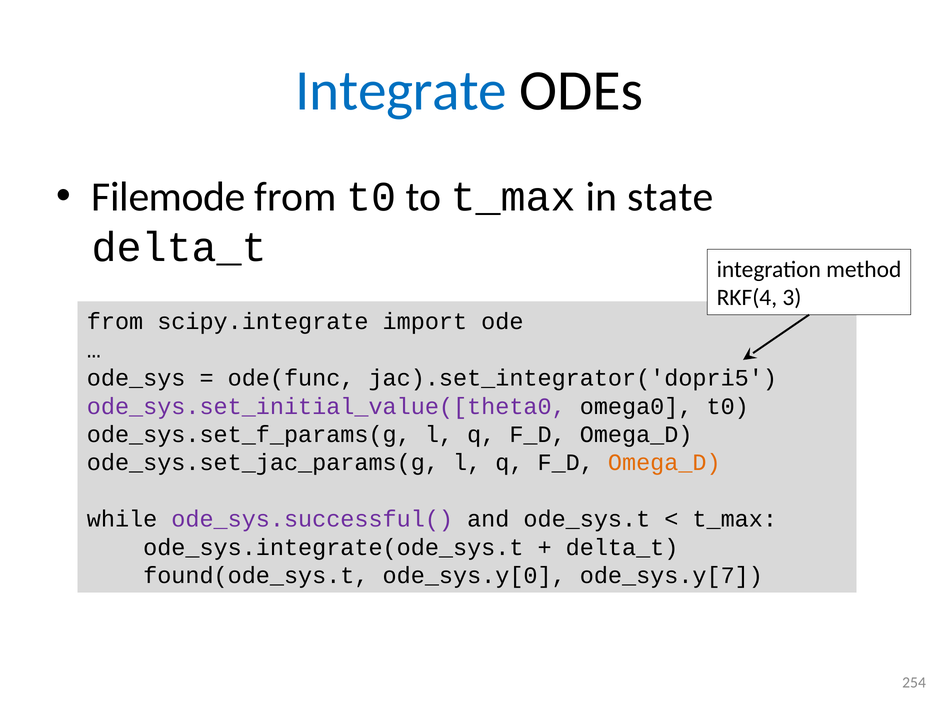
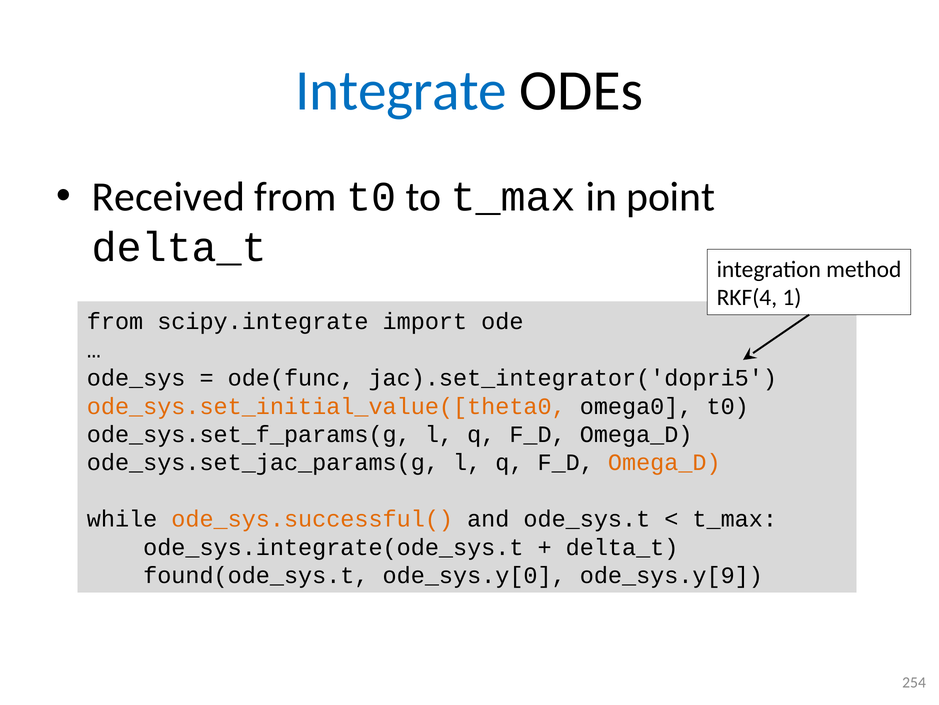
Filemode: Filemode -> Received
state: state -> point
3: 3 -> 1
ode_sys.set_initial_value([theta0 colour: purple -> orange
ode_sys.successful( colour: purple -> orange
ode_sys.y[7: ode_sys.y[7 -> ode_sys.y[9
